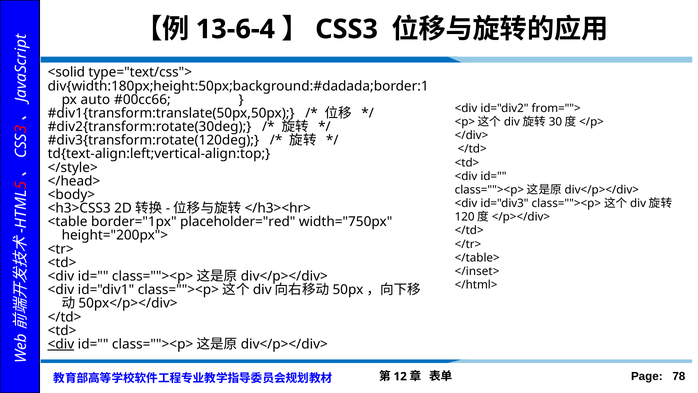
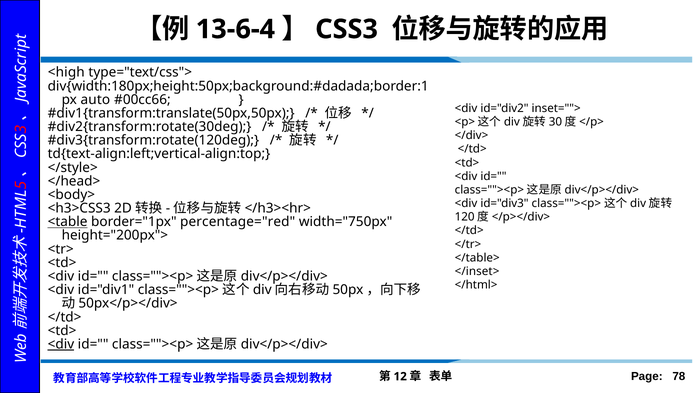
<solid: <solid -> <high
from="">: from=""> -> inset="">
<table underline: none -> present
placeholder="red: placeholder="red -> percentage="red
